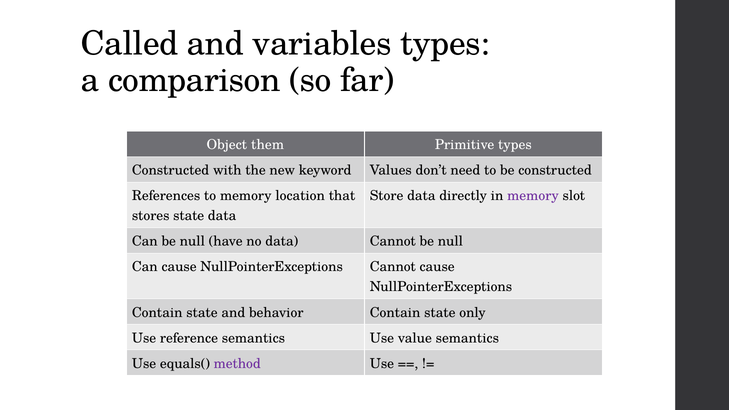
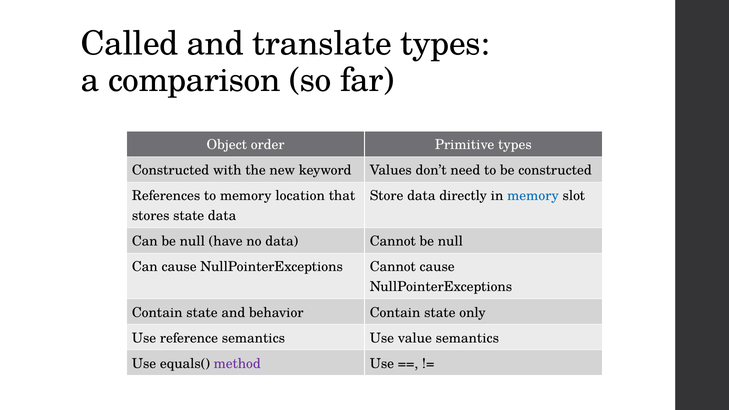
variables: variables -> translate
them: them -> order
memory at (533, 196) colour: purple -> blue
